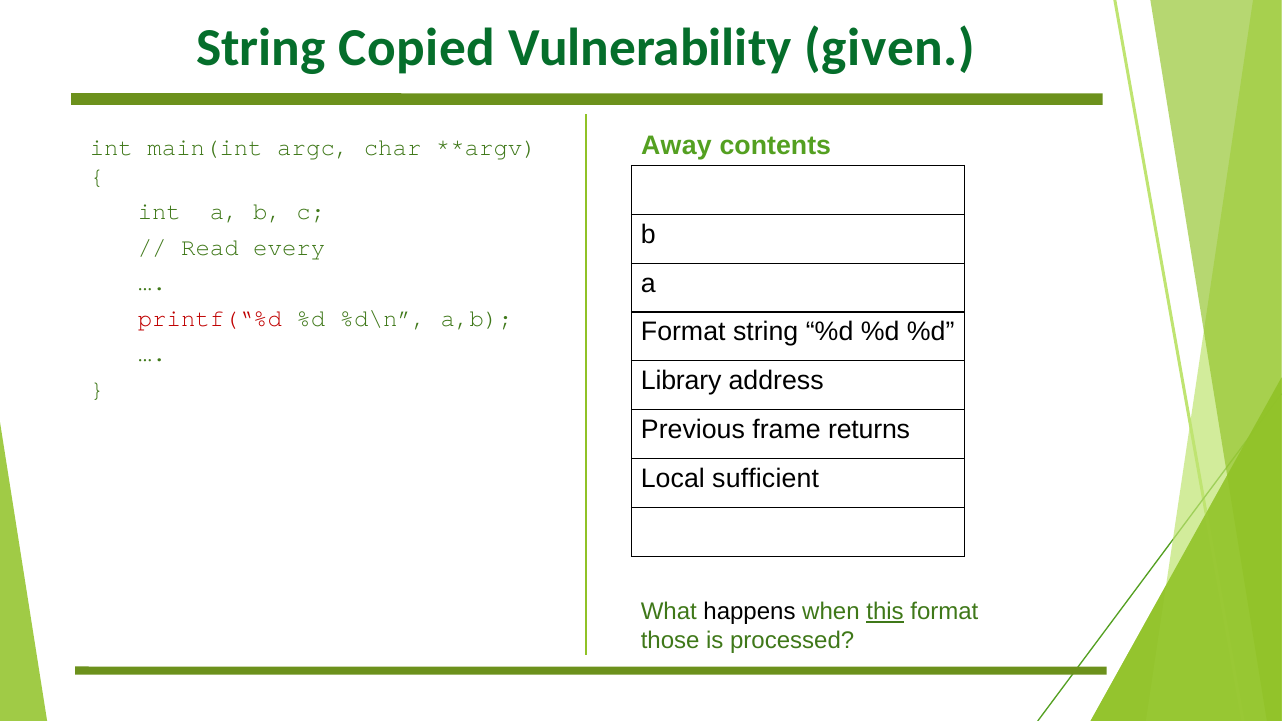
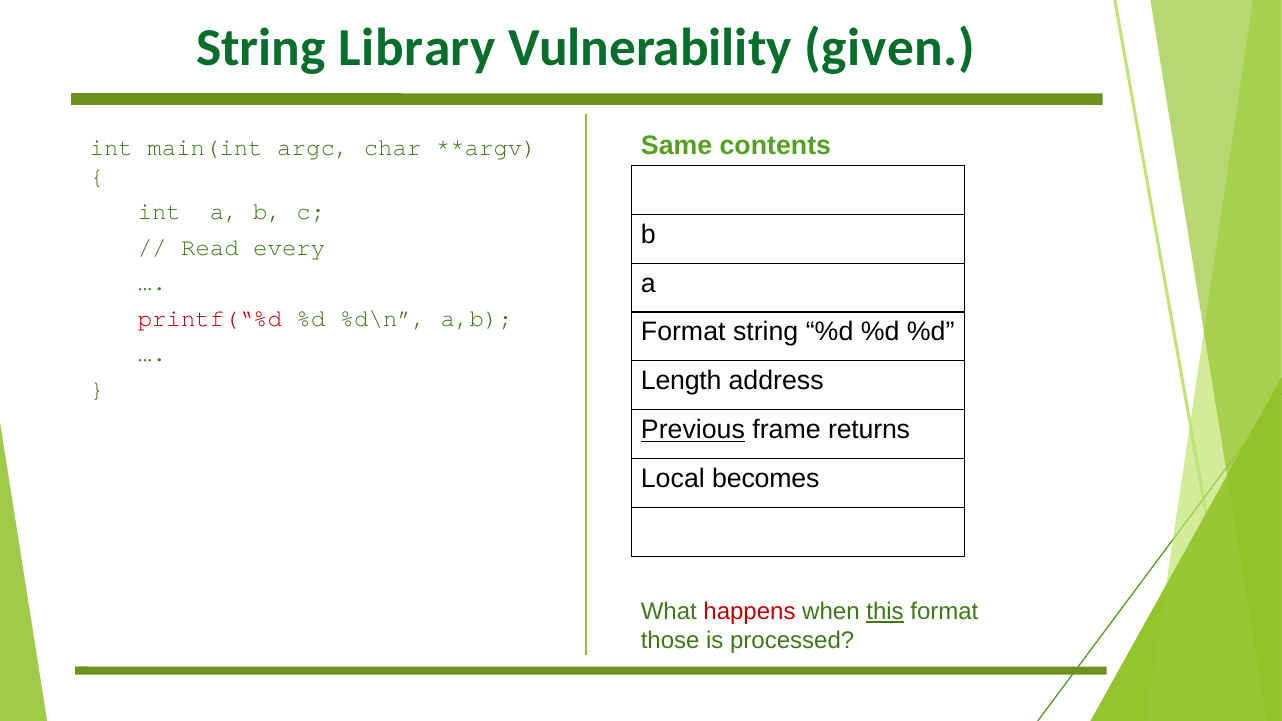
Copied: Copied -> Library
Away: Away -> Same
Library: Library -> Length
Previous underline: none -> present
sufficient: sufficient -> becomes
happens colour: black -> red
